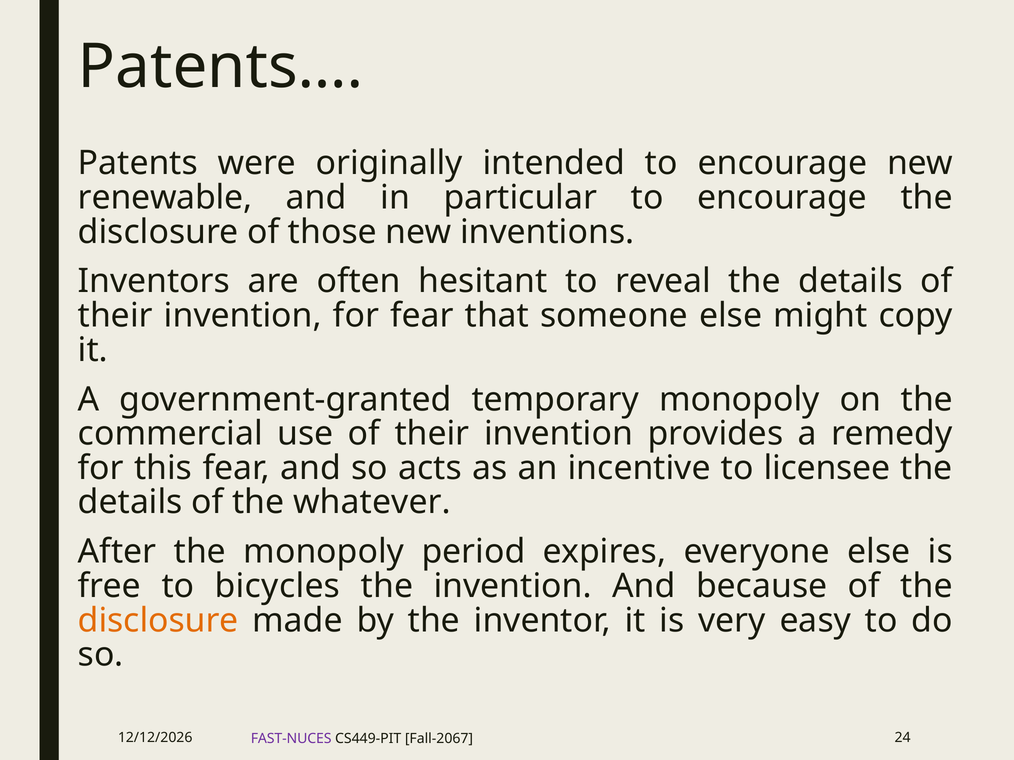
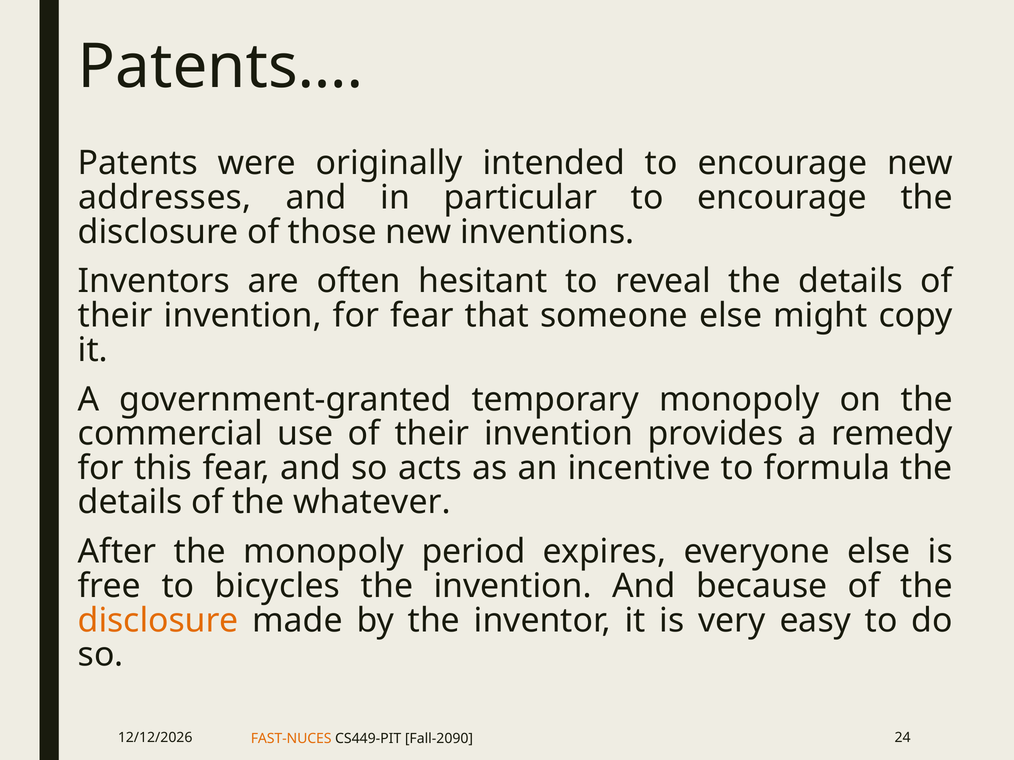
renewable: renewable -> addresses
licensee: licensee -> formula
FAST-NUCES colour: purple -> orange
Fall-2067: Fall-2067 -> Fall-2090
